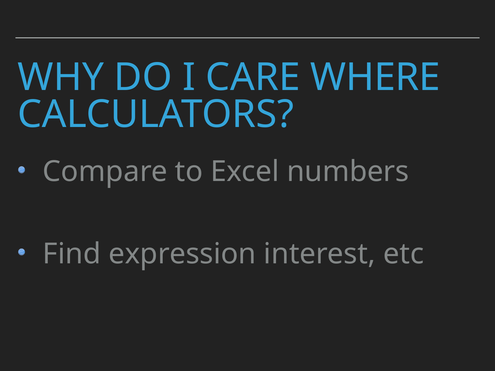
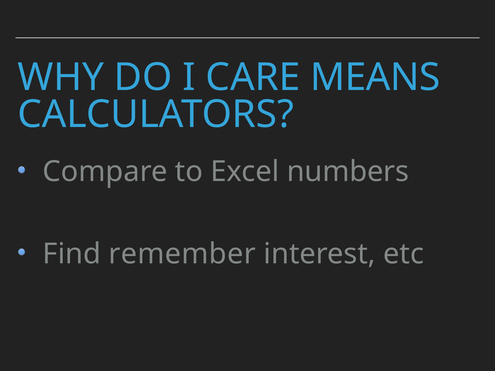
WHERE: WHERE -> MEANS
expression: expression -> remember
